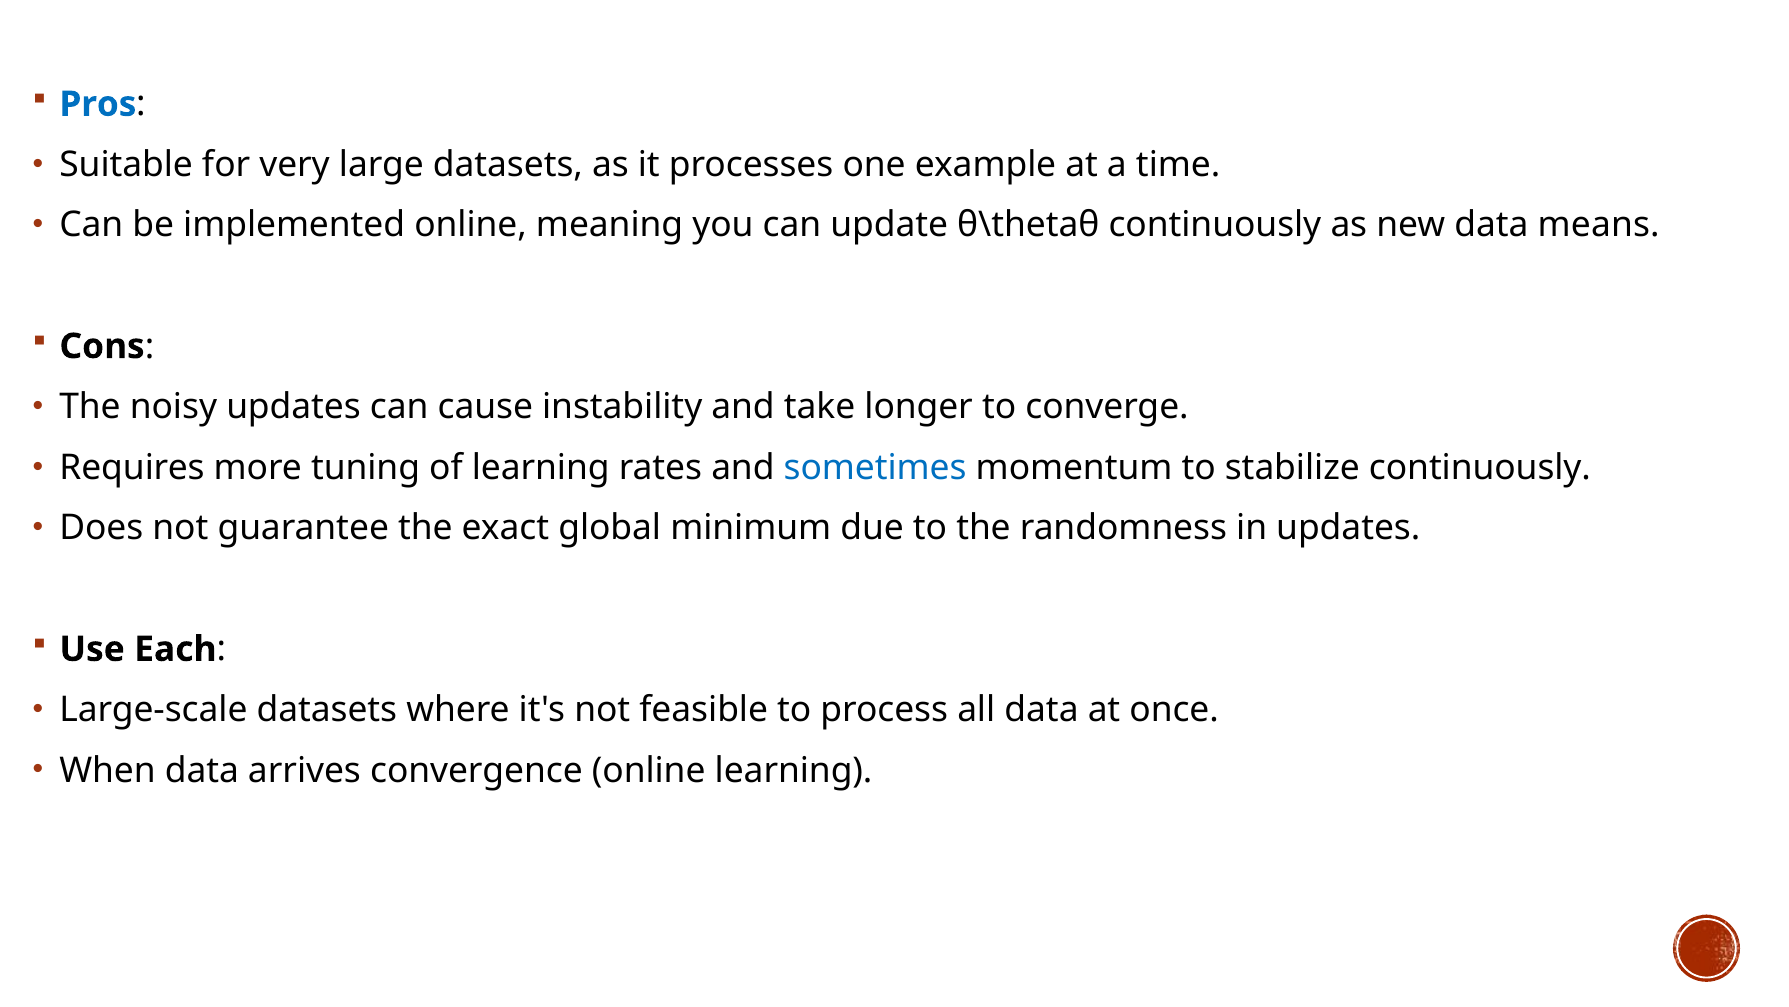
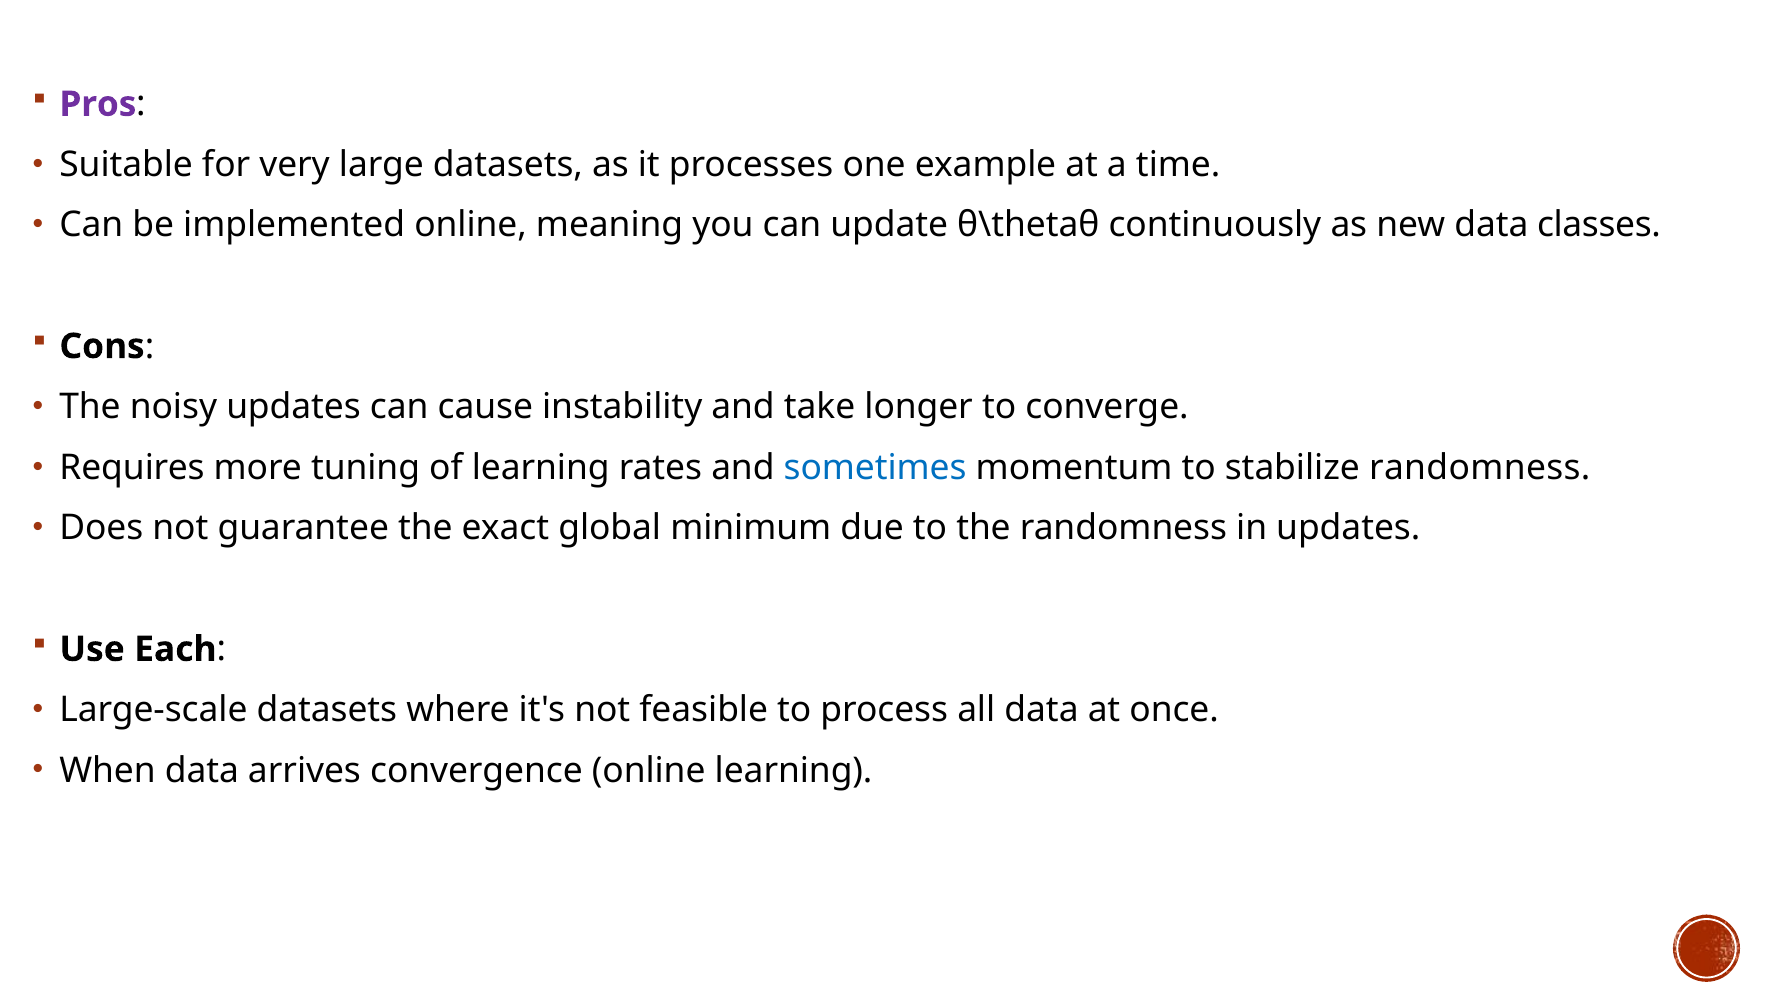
Pros colour: blue -> purple
means: means -> classes
stabilize continuously: continuously -> randomness
